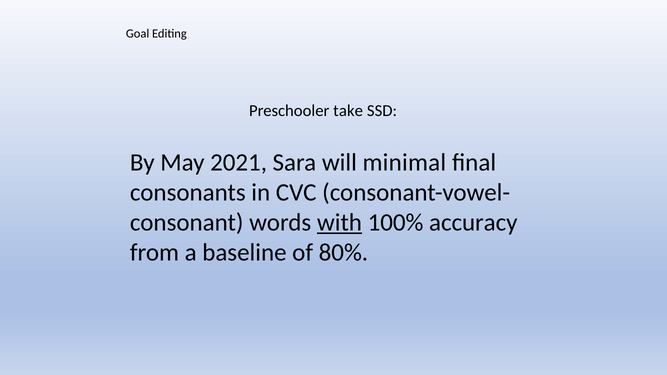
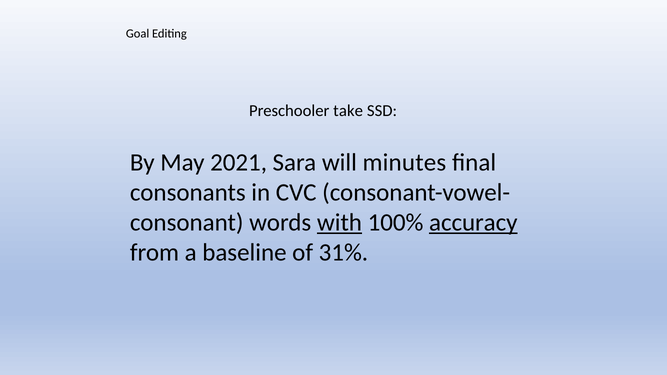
minimal: minimal -> minutes
accuracy underline: none -> present
80%: 80% -> 31%
